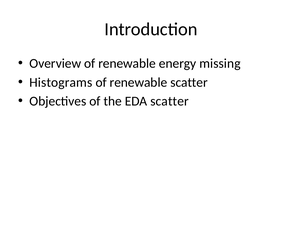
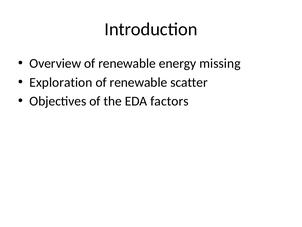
Histograms: Histograms -> Exploration
EDA scatter: scatter -> factors
